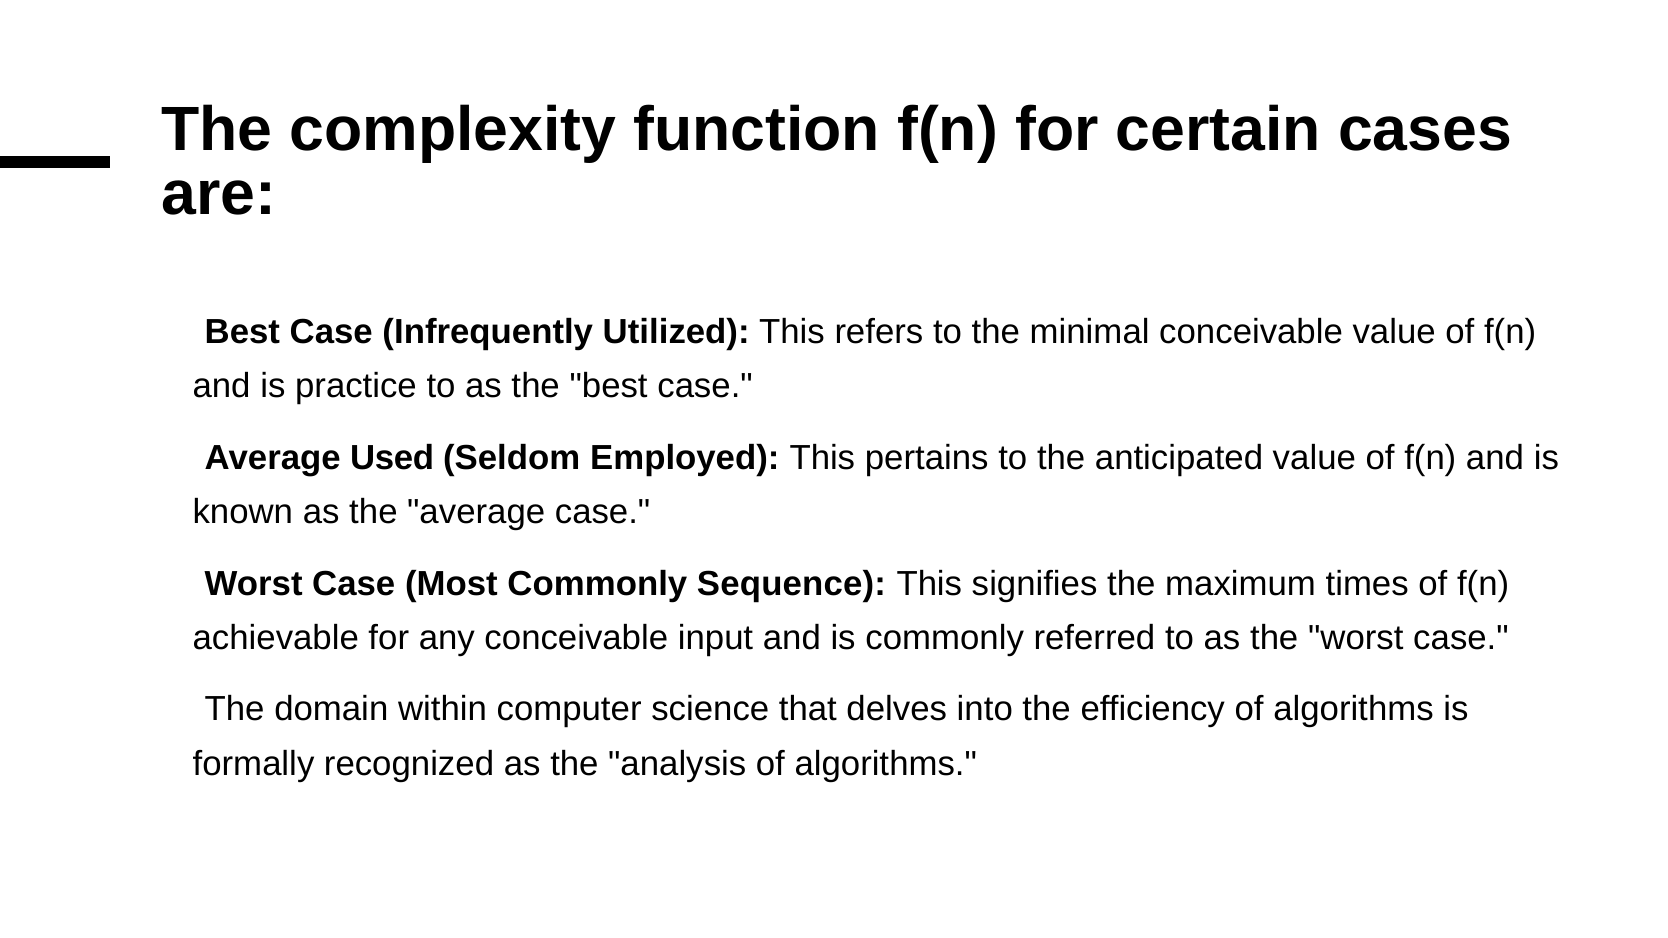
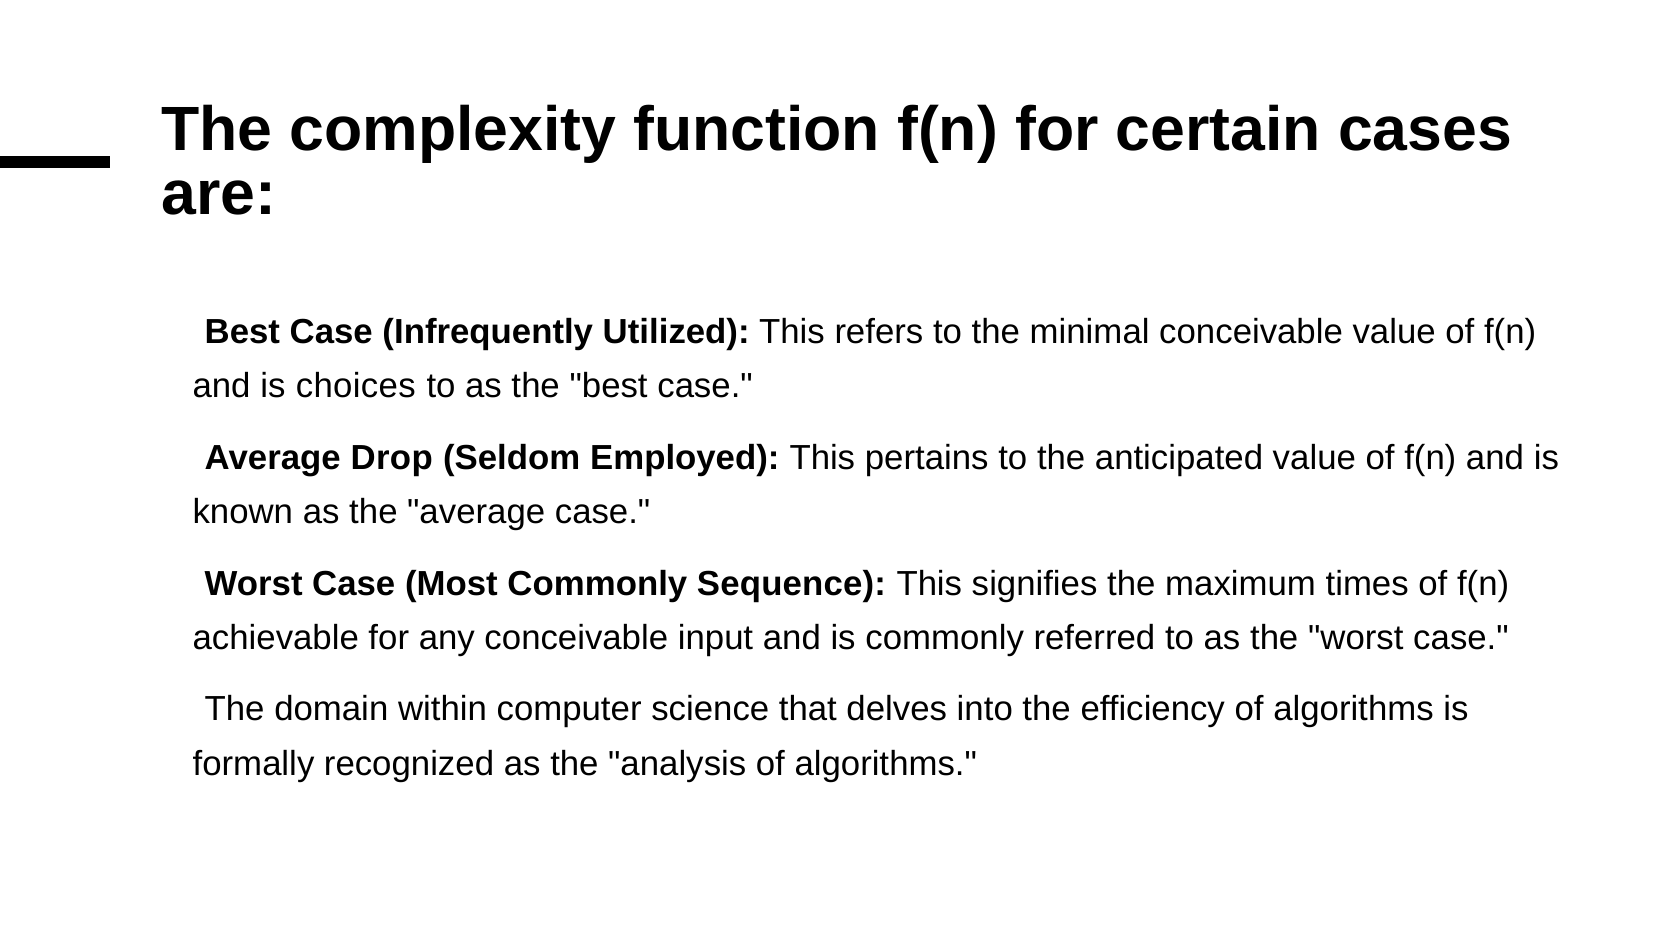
practice: practice -> choices
Used: Used -> Drop
